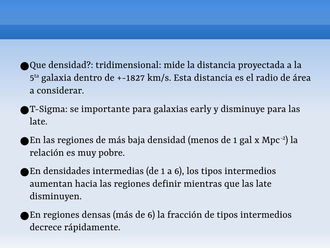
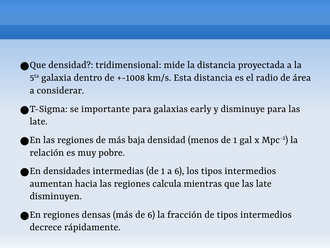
+-1827: +-1827 -> +-1008
definir: definir -> calcula
